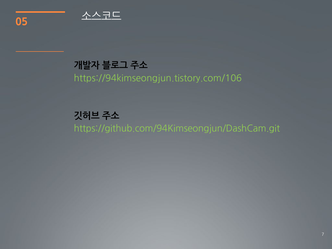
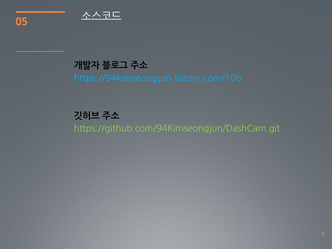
https://94kimseongjun.tistory.com/106 colour: light green -> light blue
